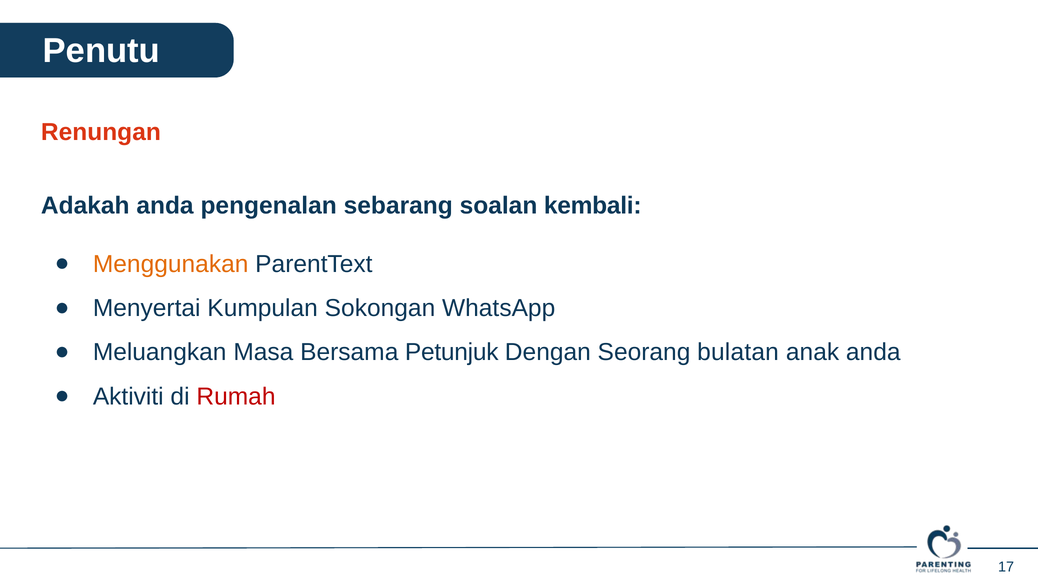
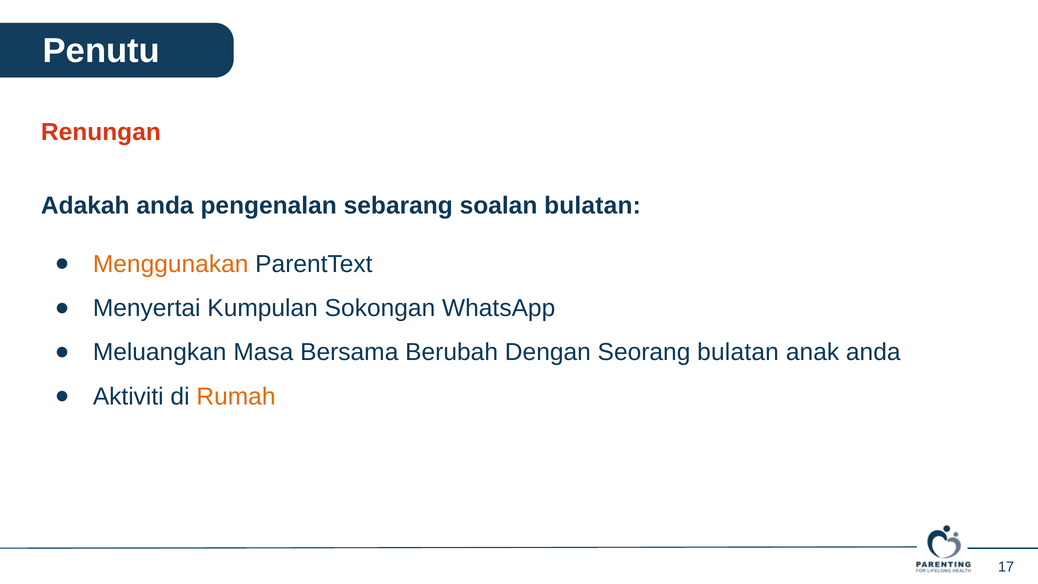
soalan kembali: kembali -> bulatan
Petunjuk: Petunjuk -> Berubah
Rumah colour: red -> orange
